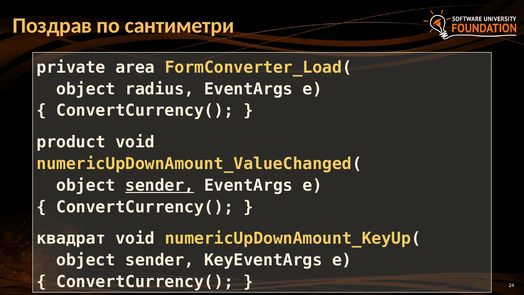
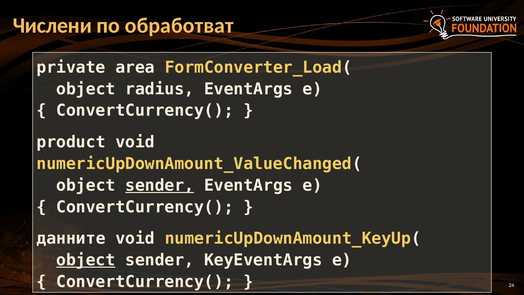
Поздрав: Поздрав -> Числени
сантиметри: сантиметри -> обработват
квадрат: квадрат -> данните
object at (86, 260) underline: none -> present
